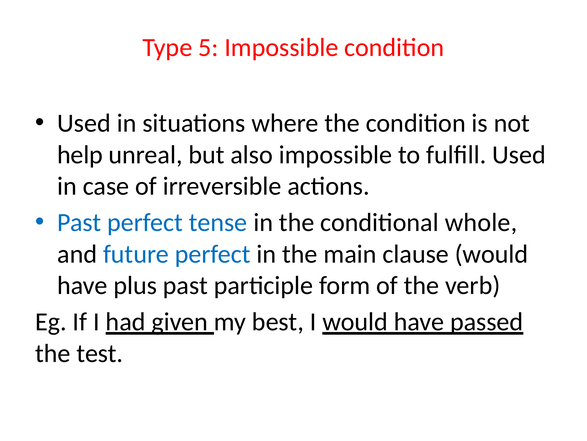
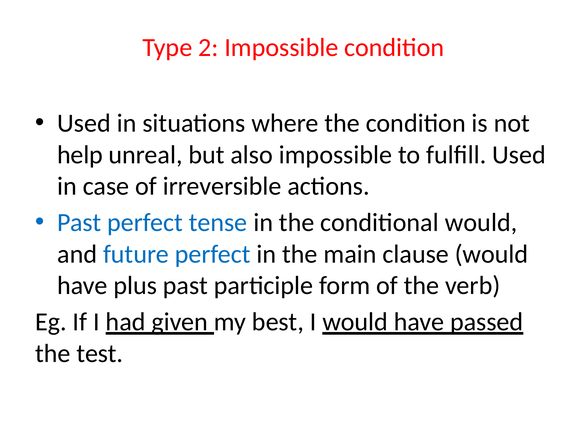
5: 5 -> 2
conditional whole: whole -> would
